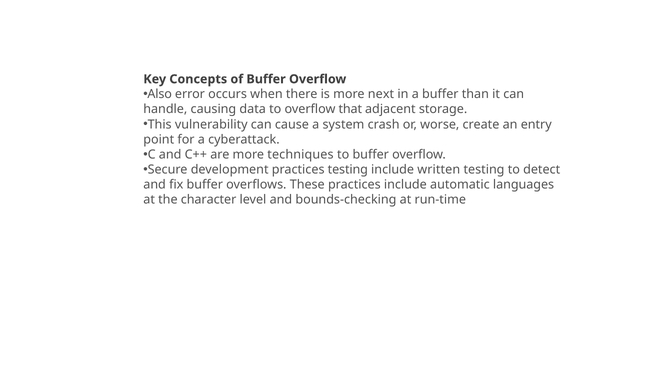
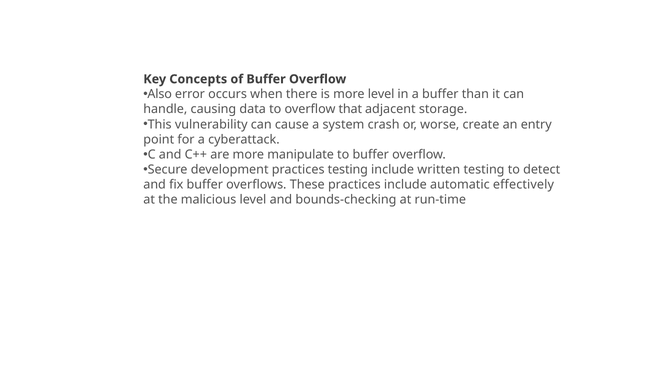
more next: next -> level
techniques: techniques -> manipulate
languages: languages -> effectively
character: character -> malicious
